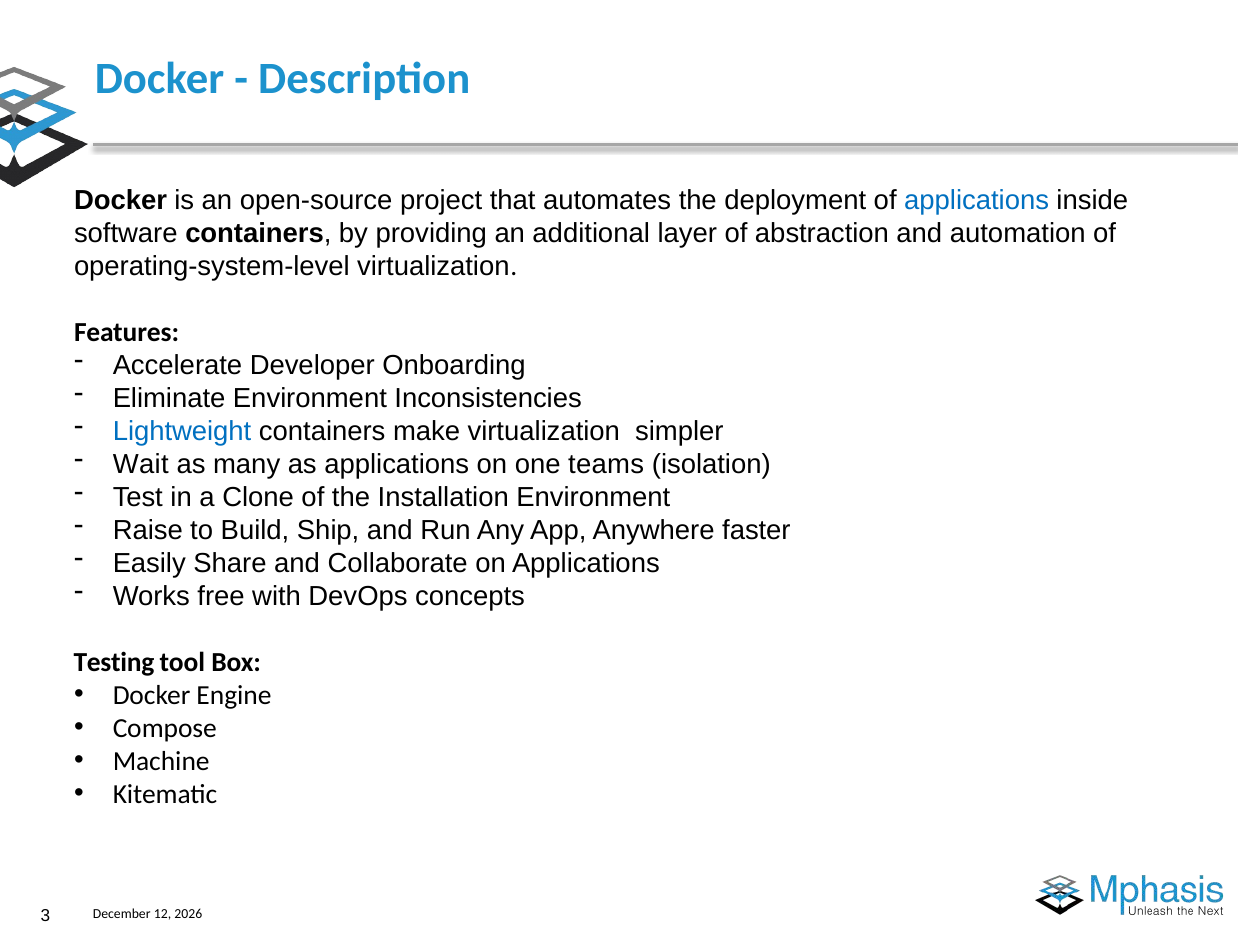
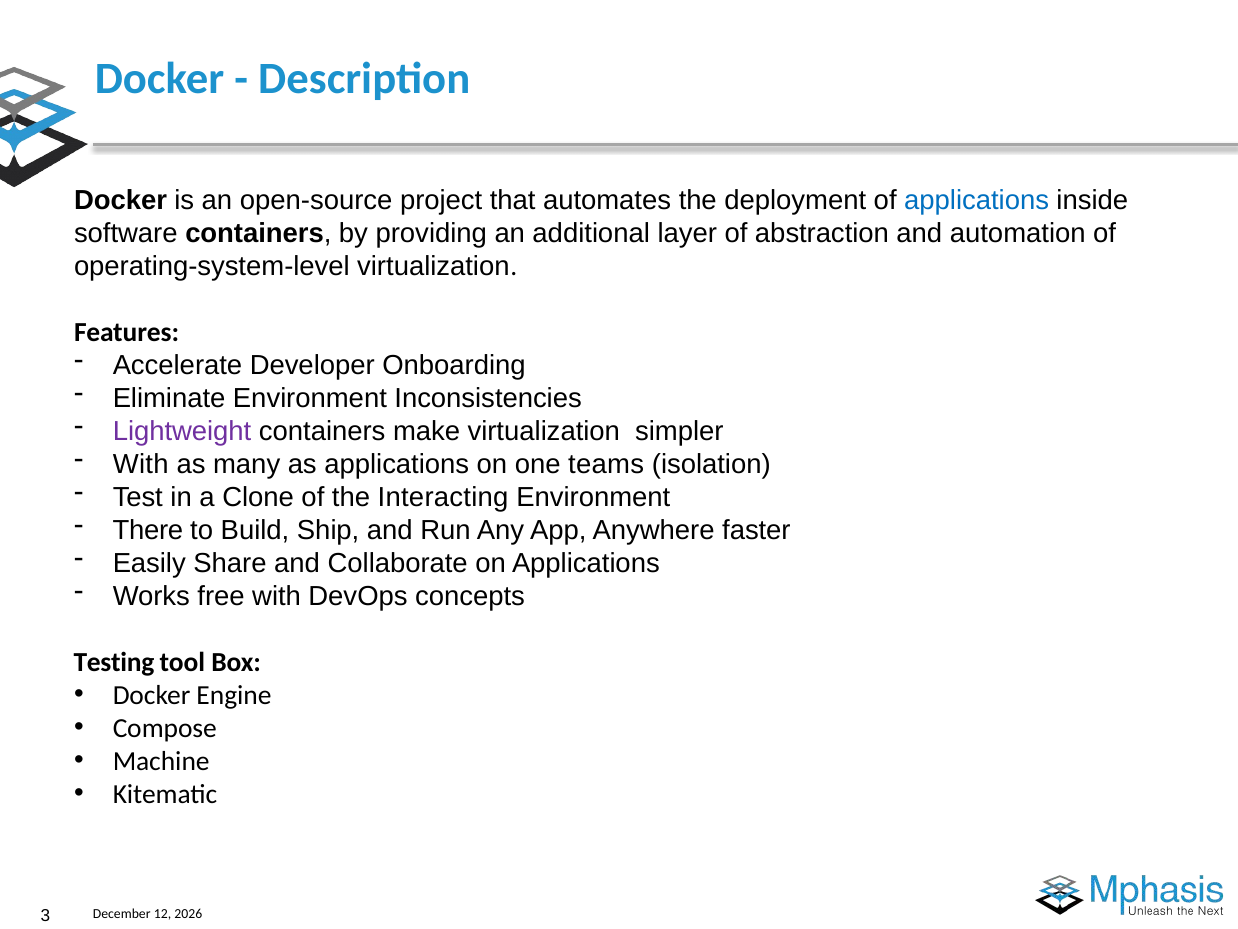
Lightweight colour: blue -> purple
Wait at (141, 464): Wait -> With
Installation: Installation -> Interacting
Raise: Raise -> There
